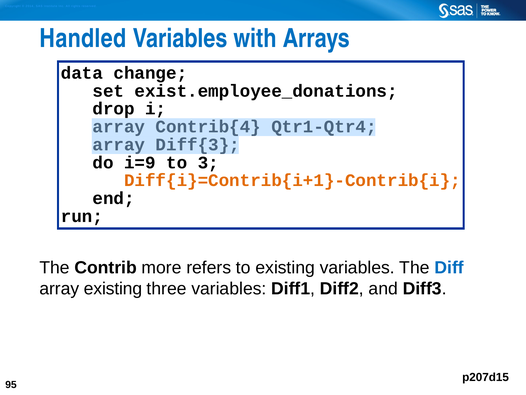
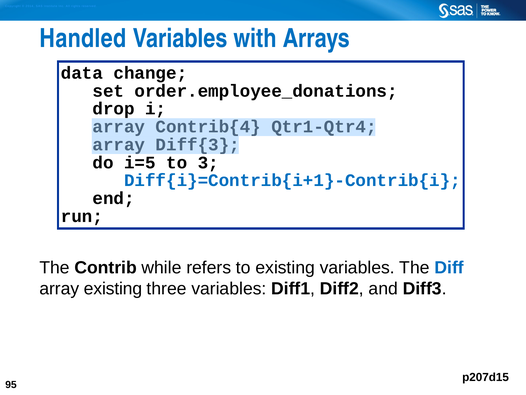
exist.employee_donations: exist.employee_donations -> order.employee_donations
i=9: i=9 -> i=5
Diff{i}=Contrib{i+1}-Contrib{i colour: orange -> blue
more: more -> while
